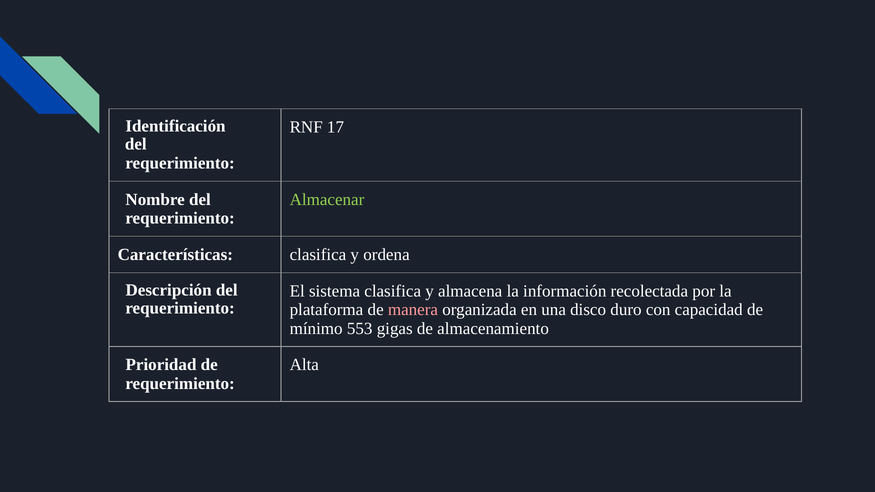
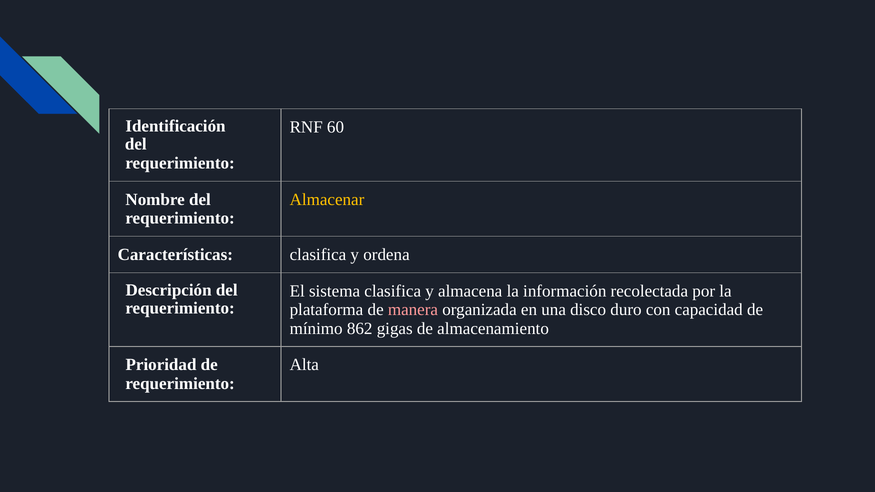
17: 17 -> 60
Almacenar colour: light green -> yellow
553: 553 -> 862
